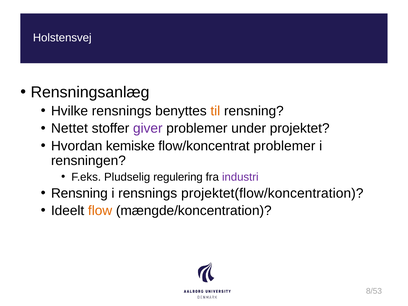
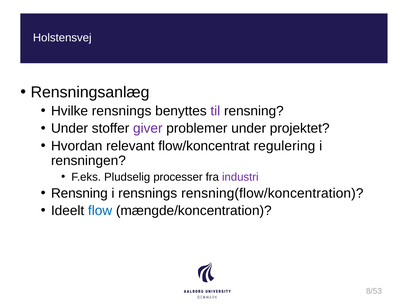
til colour: orange -> purple
Nettet at (69, 128): Nettet -> Under
kemiske: kemiske -> relevant
flow/koncentrat problemer: problemer -> regulering
regulering: regulering -> processer
projektet(flow/koncentration: projektet(flow/koncentration -> rensning(flow/koncentration
flow colour: orange -> blue
